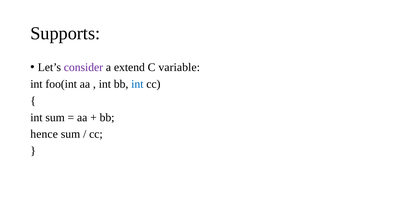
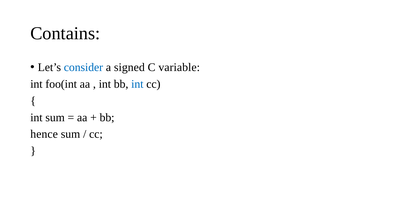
Supports: Supports -> Contains
consider colour: purple -> blue
extend: extend -> signed
